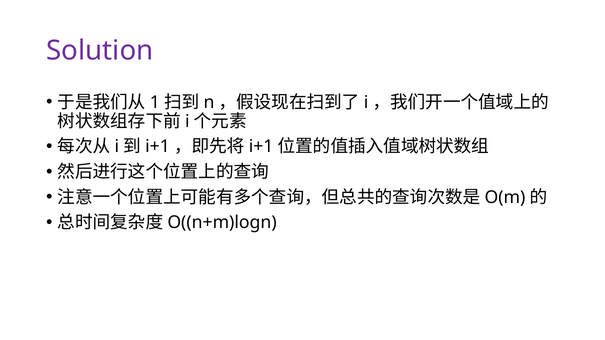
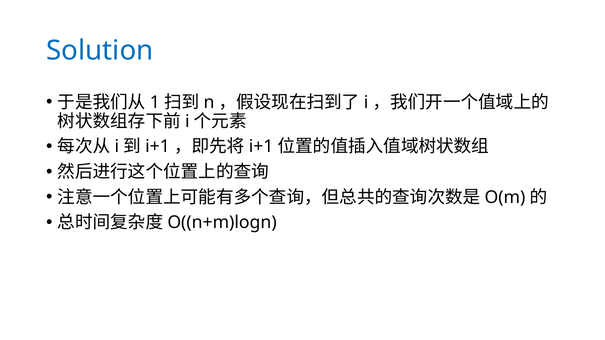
Solution colour: purple -> blue
